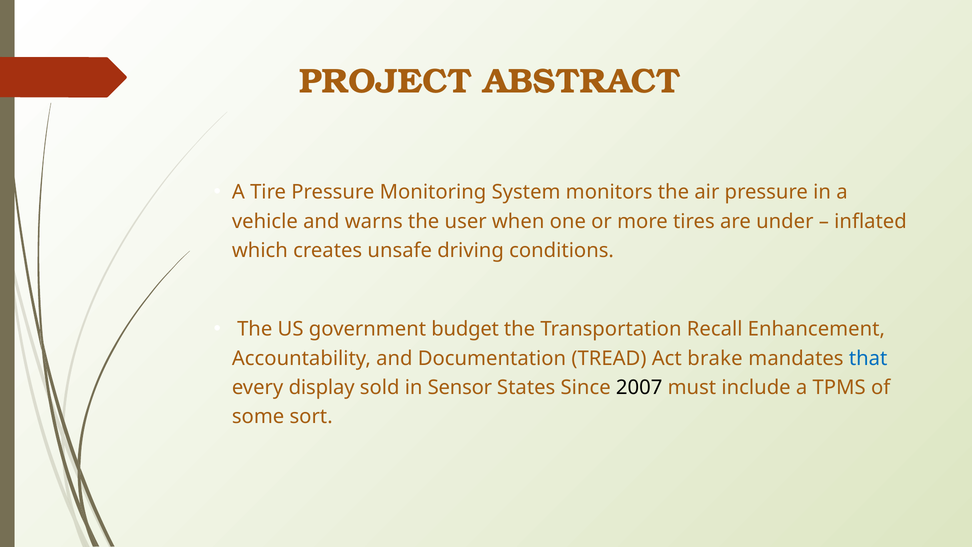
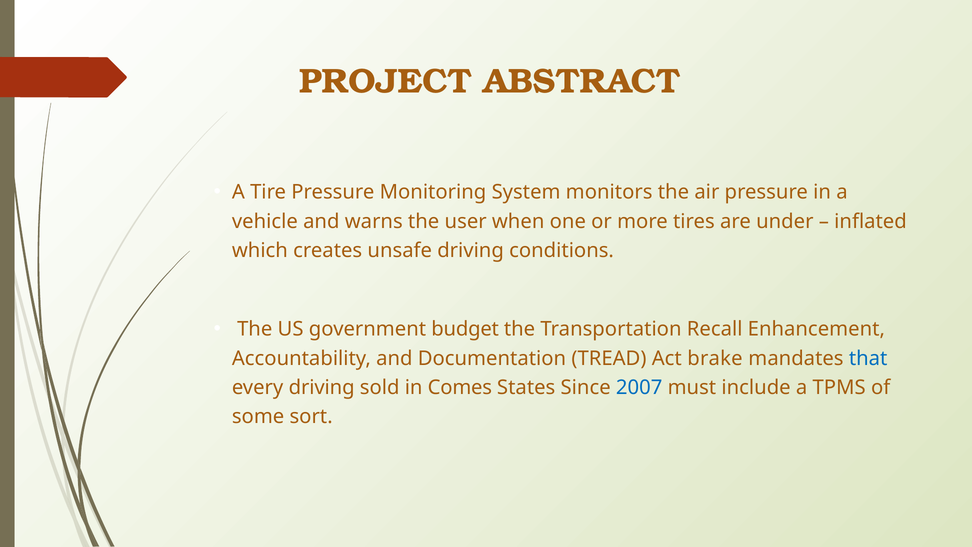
every display: display -> driving
Sensor: Sensor -> Comes
2007 colour: black -> blue
